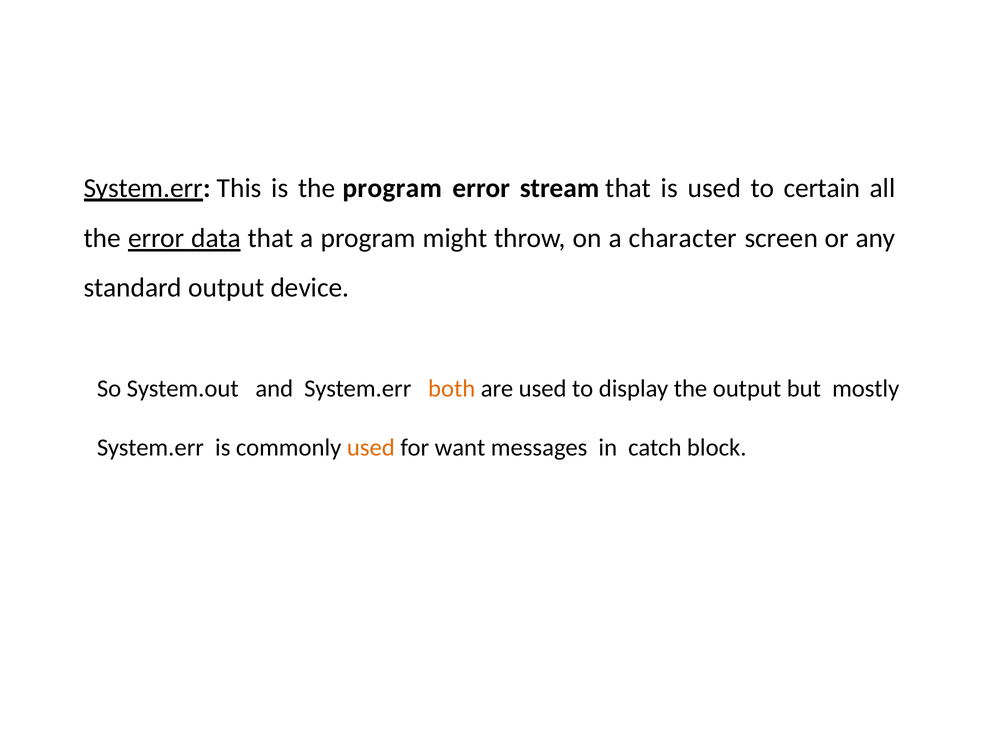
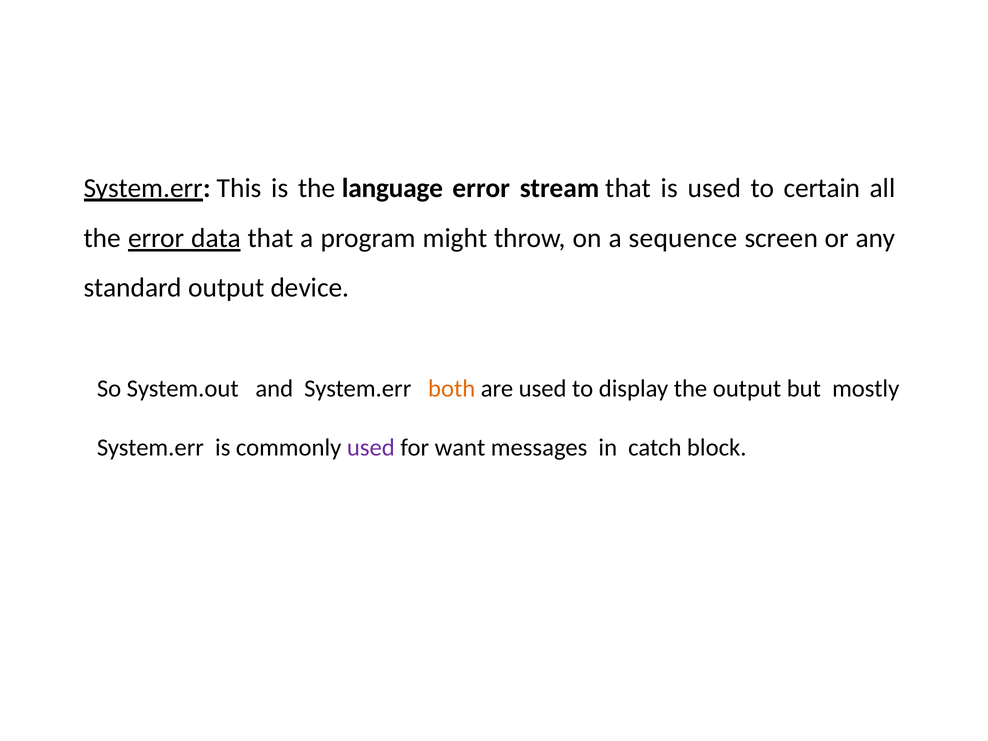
the program: program -> language
character: character -> sequence
used at (371, 448) colour: orange -> purple
